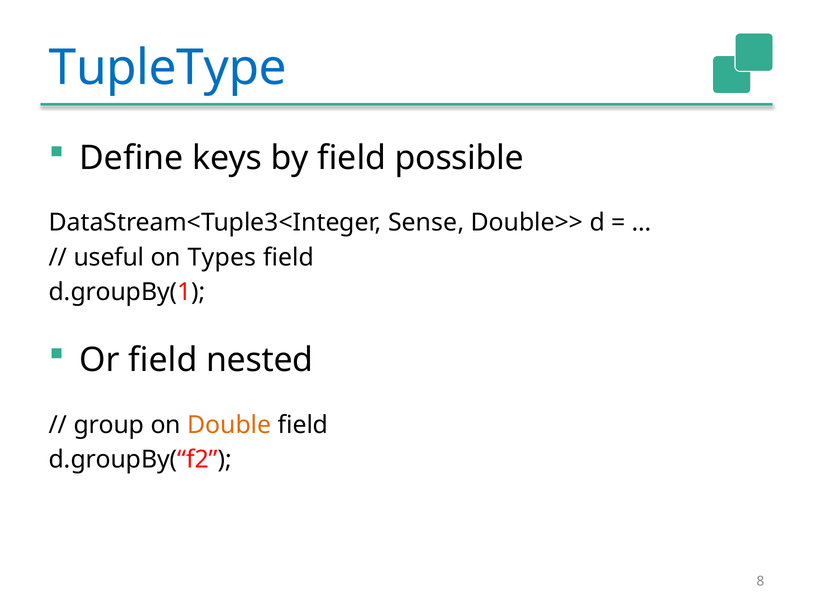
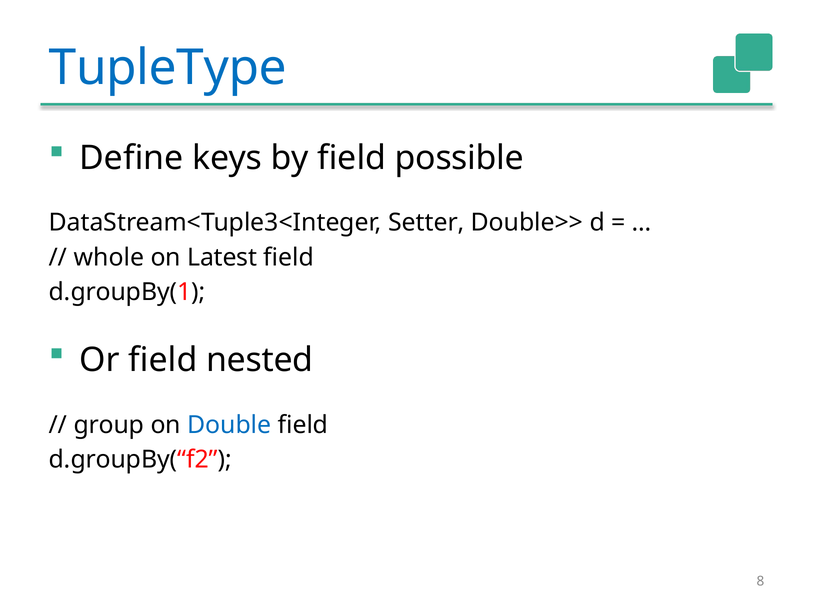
Sense: Sense -> Setter
useful: useful -> whole
Types: Types -> Latest
Double colour: orange -> blue
